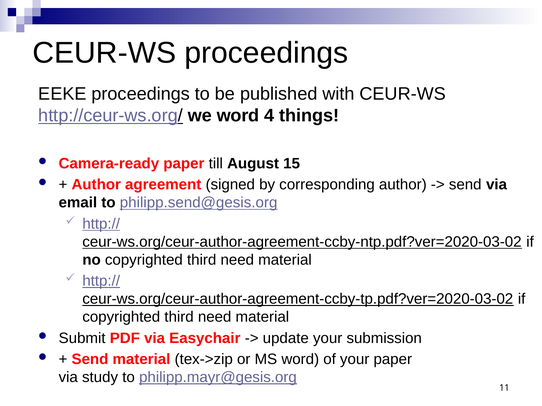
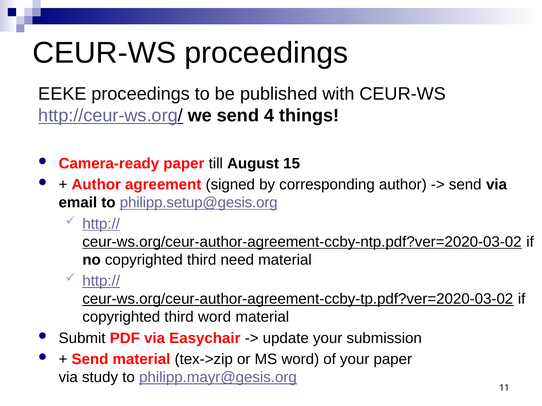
we word: word -> send
philipp.send@gesis.org: philipp.send@gesis.org -> philipp.setup@gesis.org
need at (215, 317): need -> word
